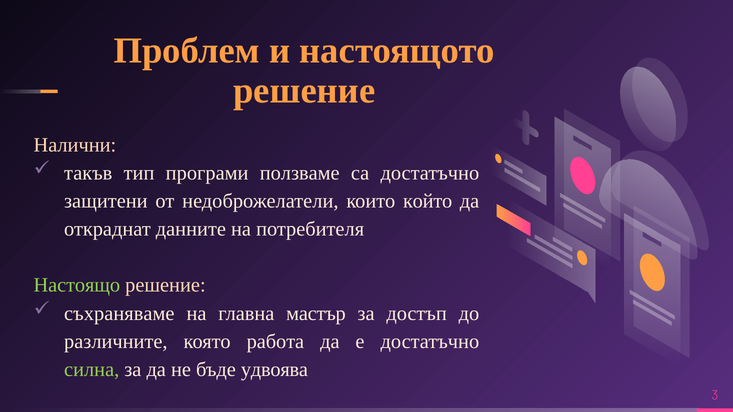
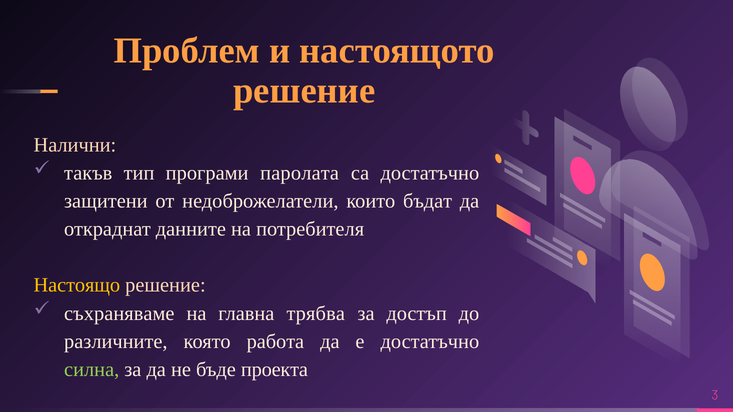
ползваме: ползваме -> паролата
който: който -> бъдат
Настоящо colour: light green -> yellow
мастър: мастър -> трябва
удвоява: удвоява -> проекта
